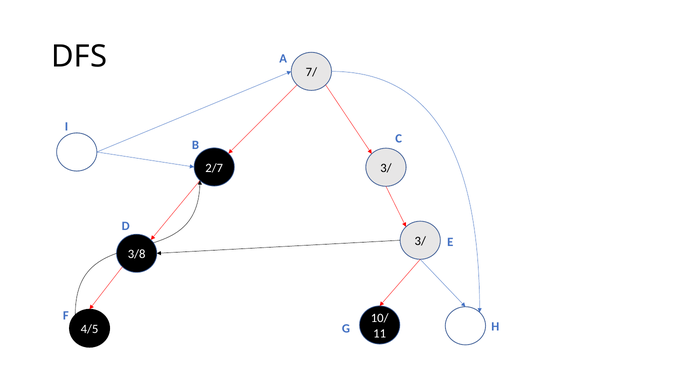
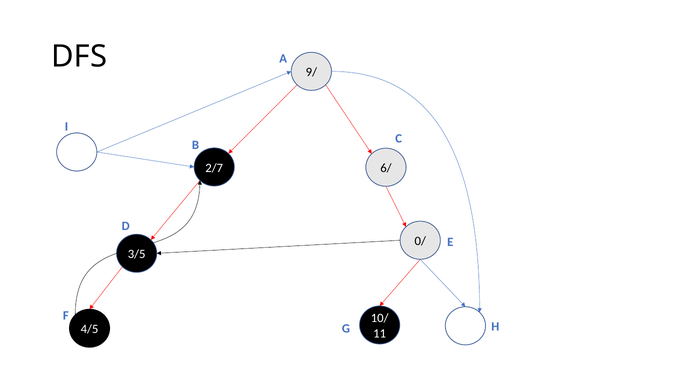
7/: 7/ -> 9/
2/7 3/: 3/ -> 6/
3/ at (420, 241): 3/ -> 0/
3/8: 3/8 -> 3/5
